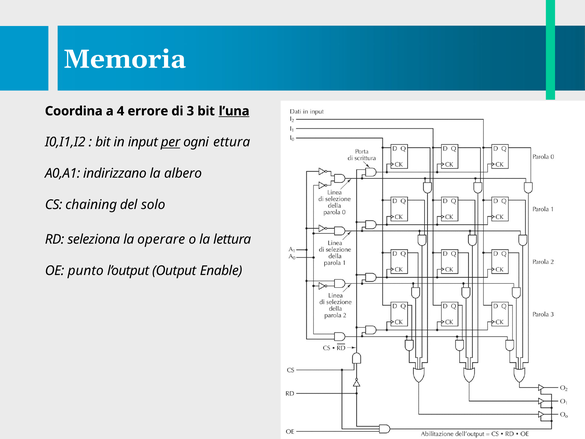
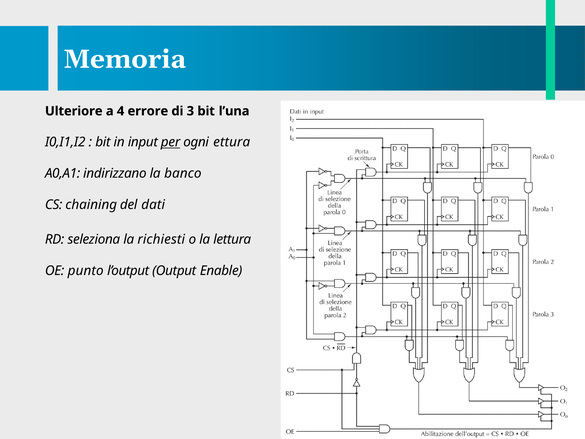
Coordina: Coordina -> Ulteriore
l’una underline: present -> none
albero: albero -> banco
solo: solo -> dati
operare: operare -> richiesti
